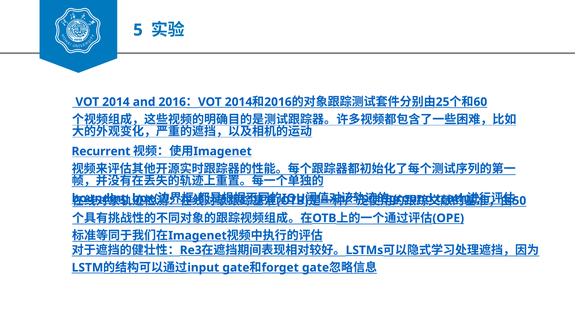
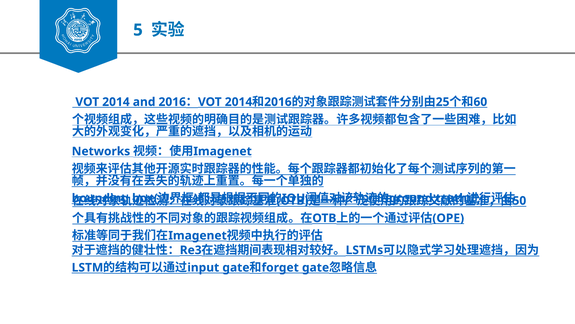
Recurrent: Recurrent -> Networks
